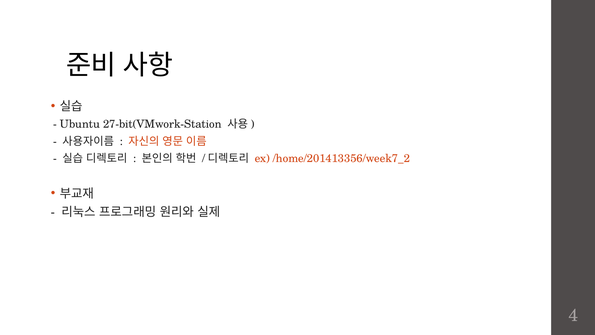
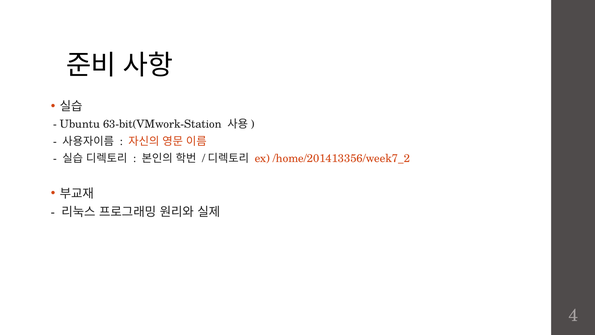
27-bit(VMwork-Station: 27-bit(VMwork-Station -> 63-bit(VMwork-Station
